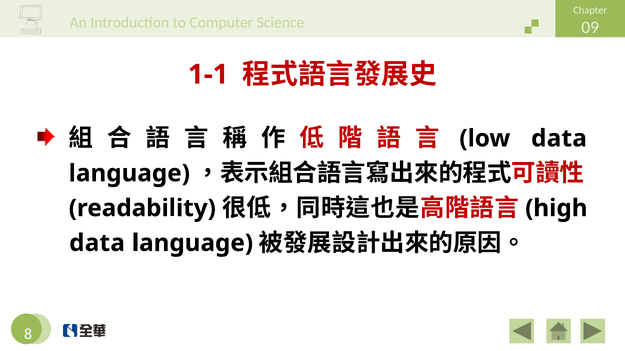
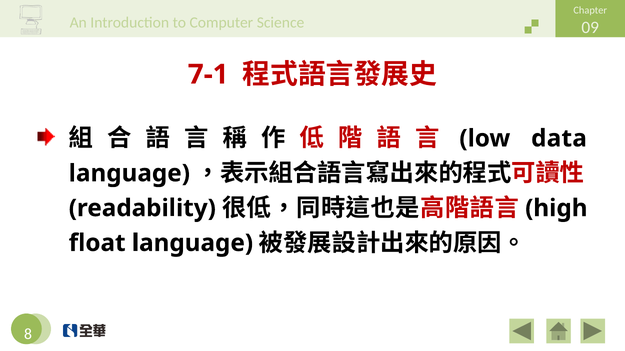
1-1: 1-1 -> 7-1
data at (97, 243): data -> float
